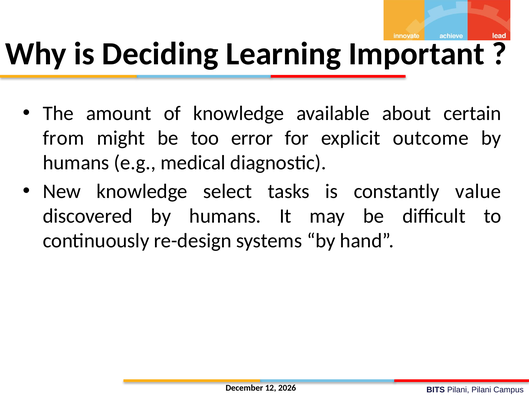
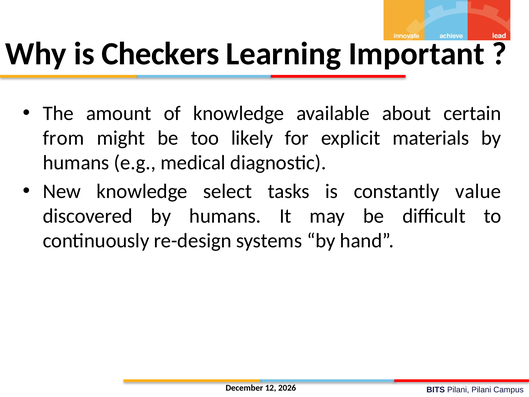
Deciding: Deciding -> Checkers
error: error -> likely
outcome: outcome -> materials
